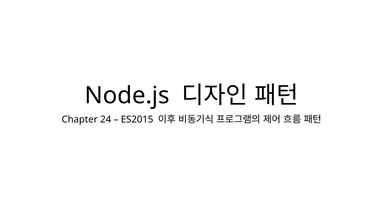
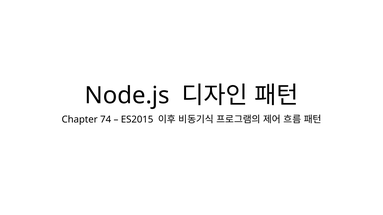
24: 24 -> 74
